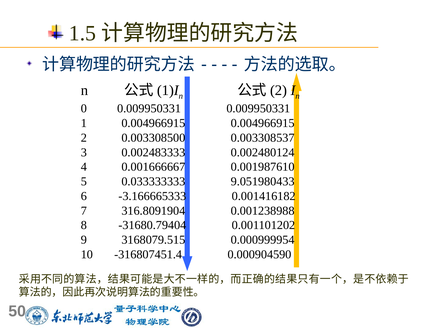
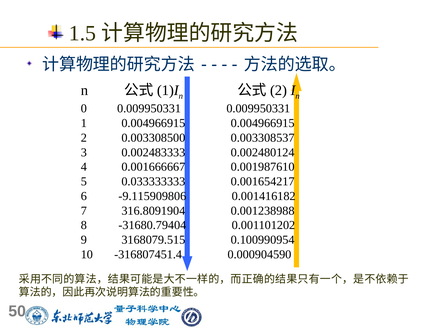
9.051980433: 9.051980433 -> 0.001654217
-3.166665333: -3.166665333 -> -9.115909806
0.000999954: 0.000999954 -> 0.100990954
